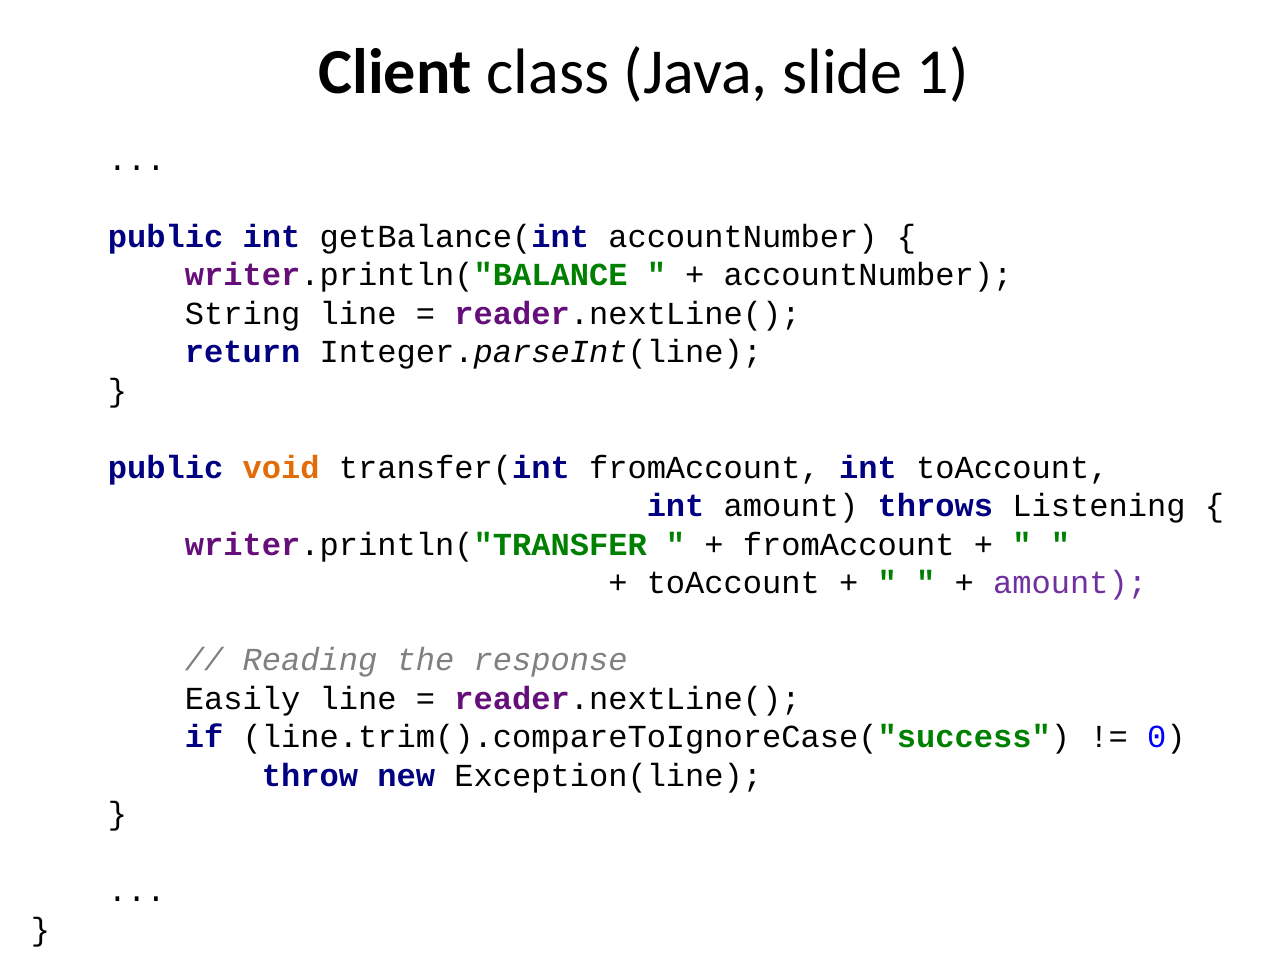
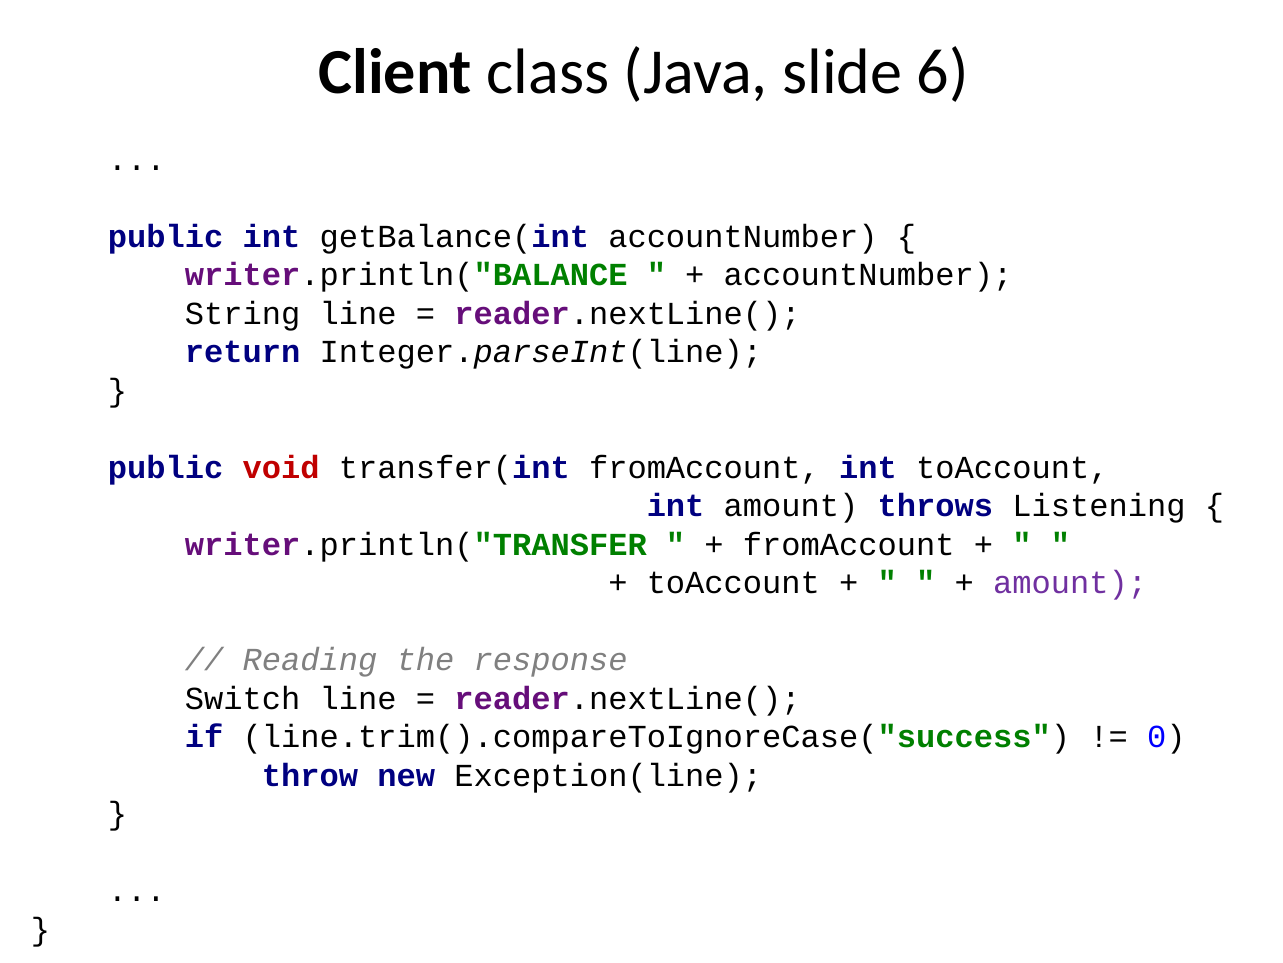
1: 1 -> 6
void colour: orange -> red
Easily: Easily -> Switch
